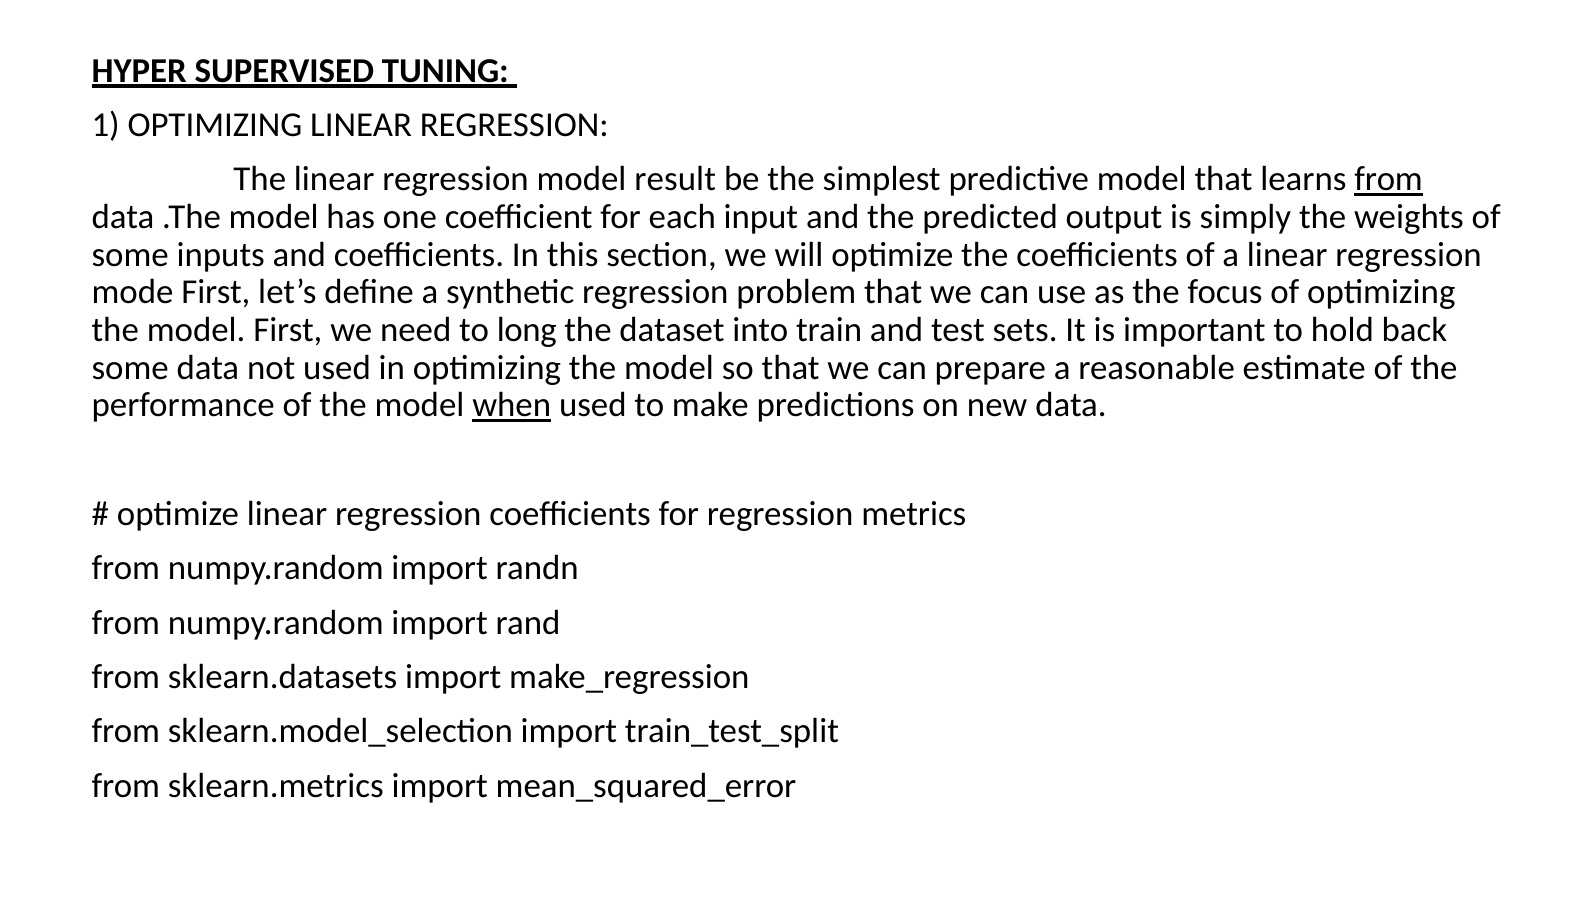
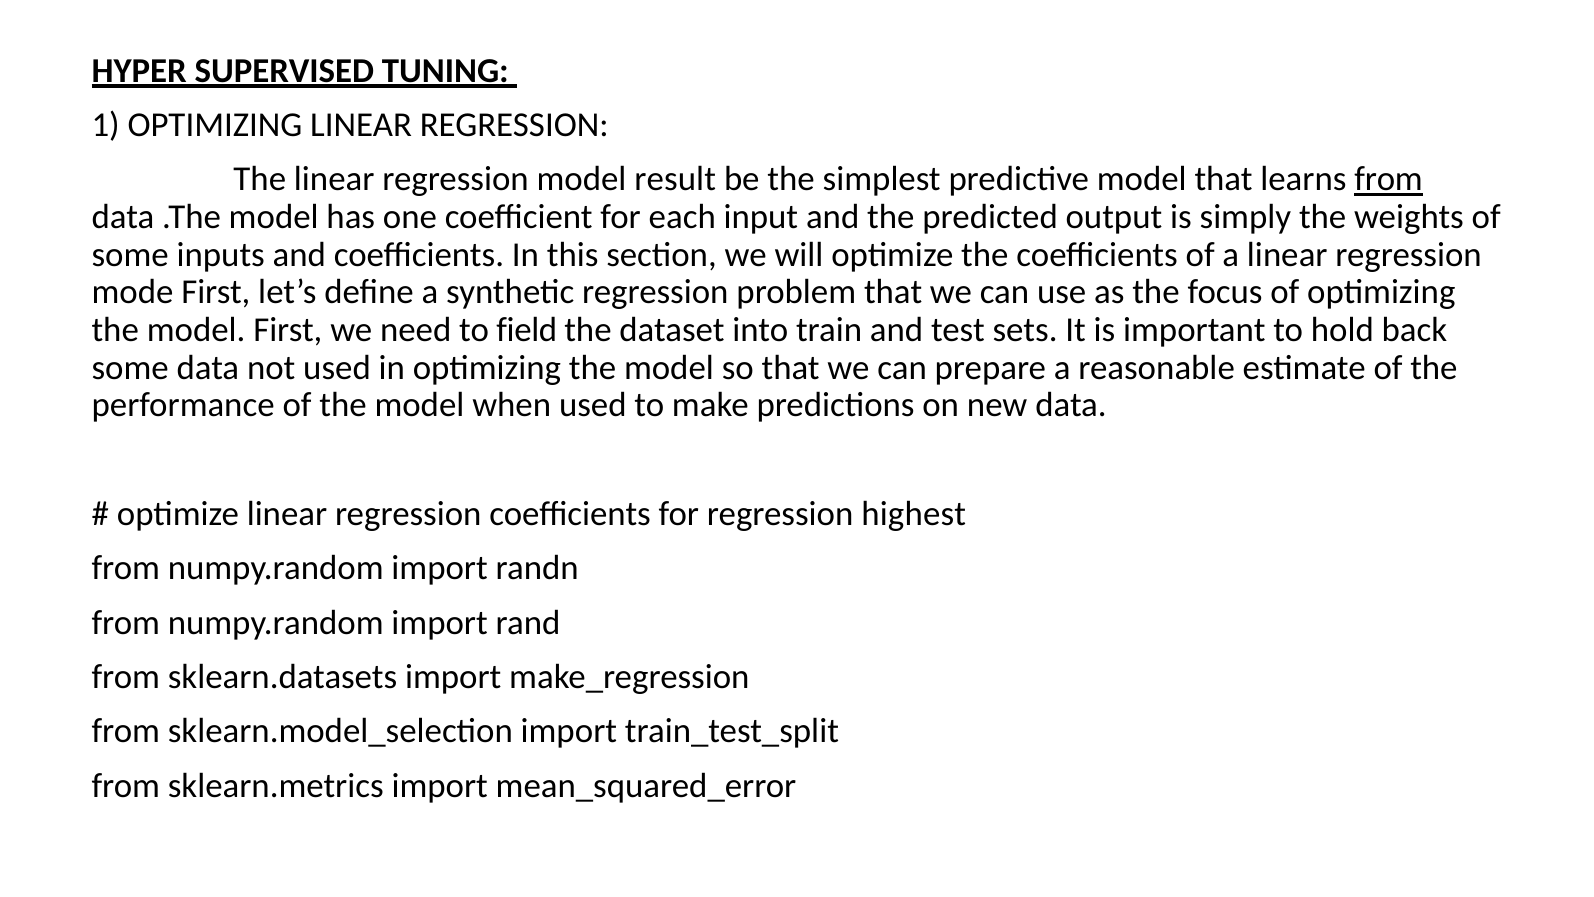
long: long -> field
when underline: present -> none
metrics: metrics -> highest
